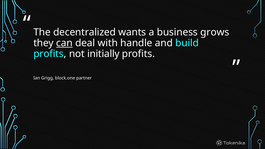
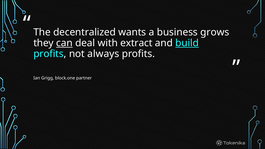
handle: handle -> extract
build underline: none -> present
initially: initially -> always
